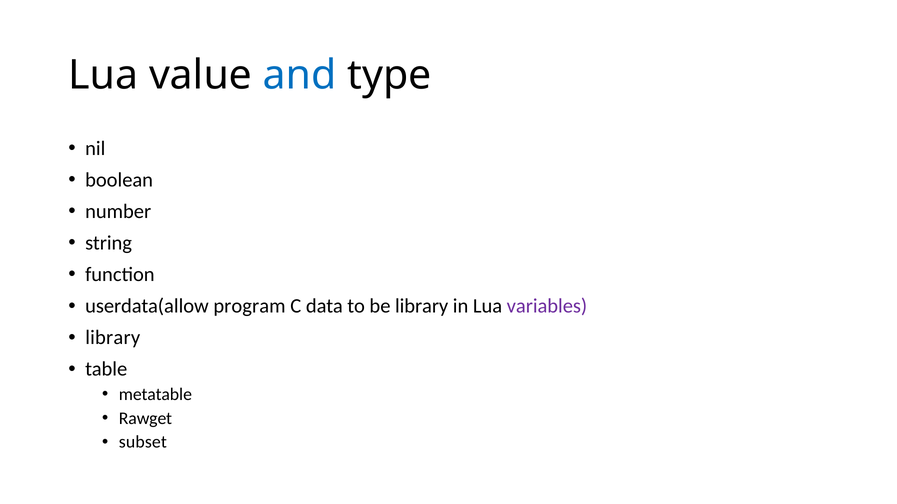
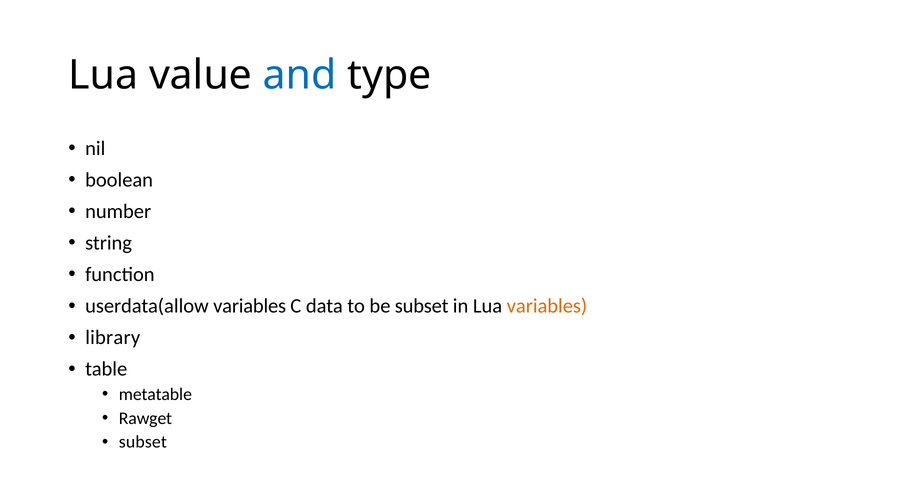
userdata(allow program: program -> variables
be library: library -> subset
variables at (547, 306) colour: purple -> orange
